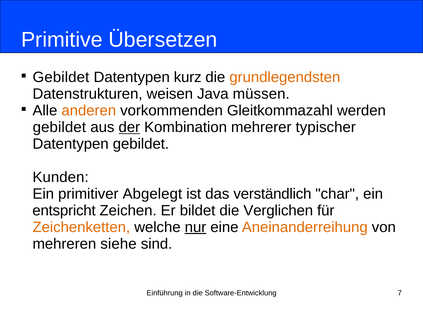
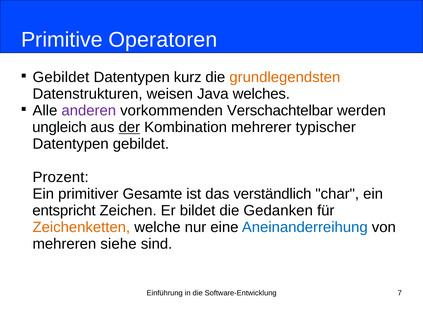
Übersetzen: Übersetzen -> Operatoren
müssen: müssen -> welches
anderen colour: orange -> purple
Gleitkommazahl: Gleitkommazahl -> Verschachtelbar
gebildet at (59, 127): gebildet -> ungleich
Kunden: Kunden -> Prozent
Abgelegt: Abgelegt -> Gesamte
Verglichen: Verglichen -> Gedanken
nur underline: present -> none
Aneinanderreihung colour: orange -> blue
